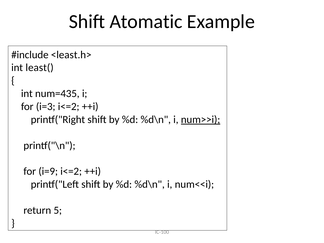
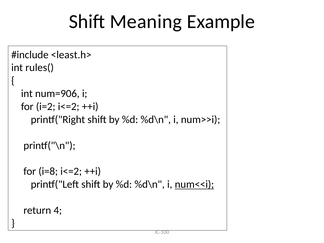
Atomatic: Atomatic -> Meaning
least(: least( -> rules(
num=435: num=435 -> num=906
i=3: i=3 -> i=2
num>>i underline: present -> none
i=9: i=9 -> i=8
num<<i underline: none -> present
5: 5 -> 4
